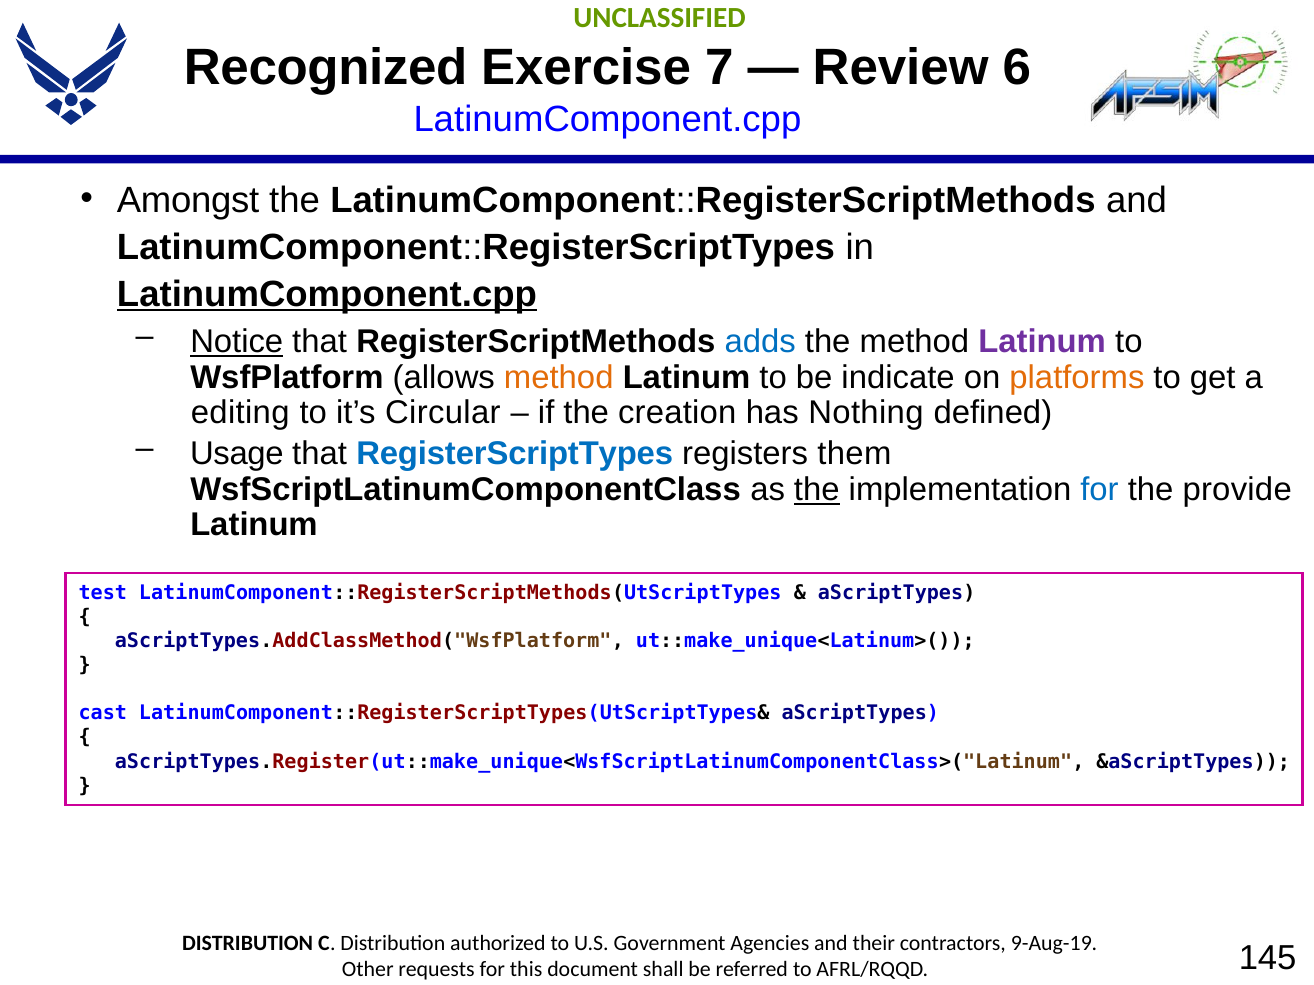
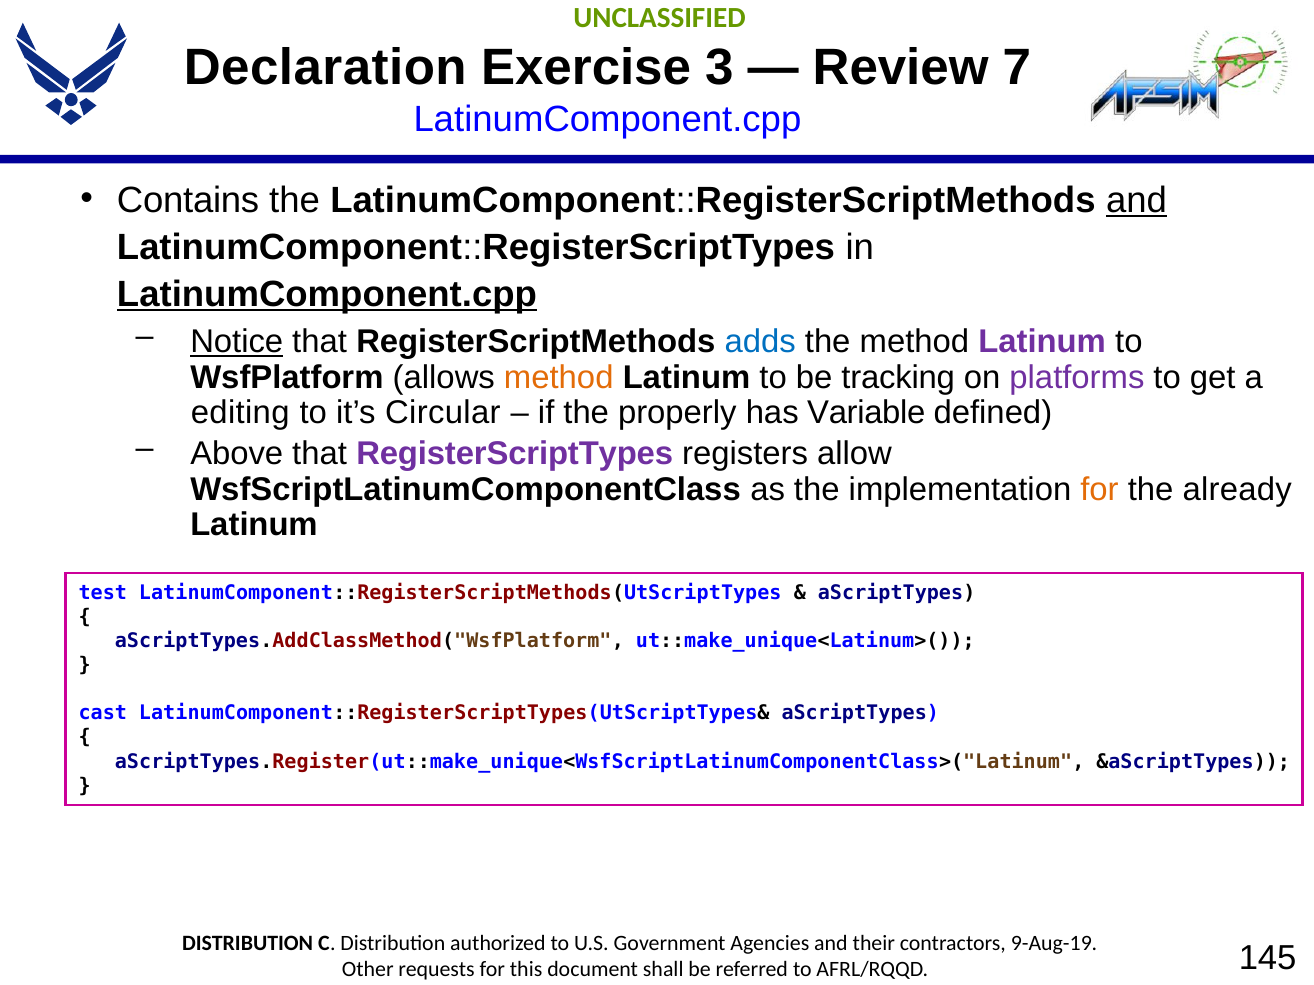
Recognized: Recognized -> Declaration
7: 7 -> 3
6: 6 -> 7
Amongst: Amongst -> Contains
and at (1137, 200) underline: none -> present
indicate: indicate -> tracking
platforms colour: orange -> purple
creation: creation -> properly
Nothing: Nothing -> Variable
Usage: Usage -> Above
RegisterScriptTypes colour: blue -> purple
them: them -> allow
the at (817, 490) underline: present -> none
for at (1100, 490) colour: blue -> orange
provide: provide -> already
